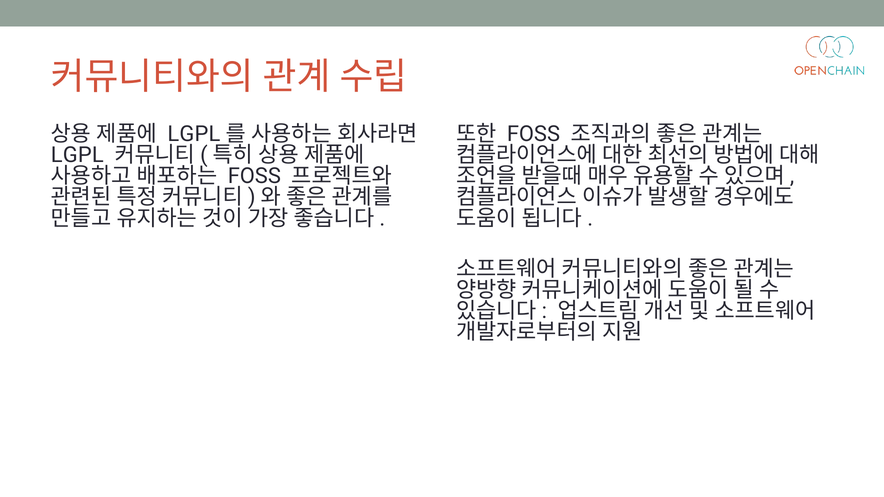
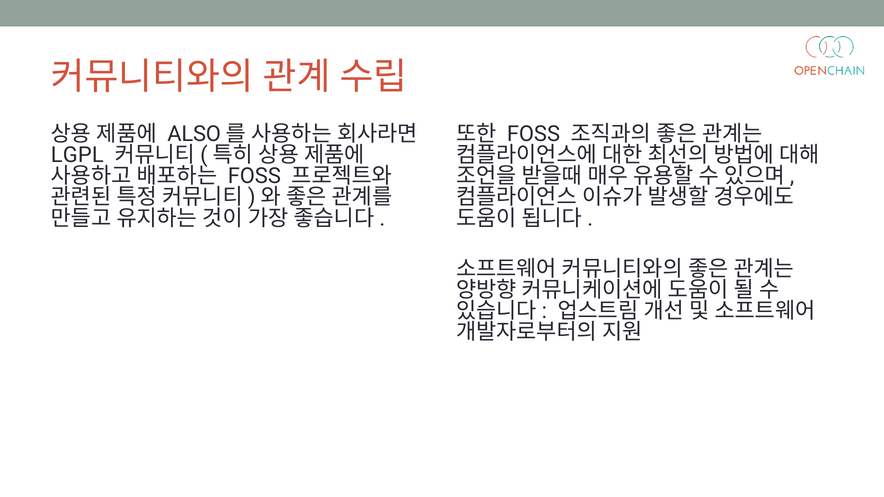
LGPL at (194, 134): LGPL -> ALSO
